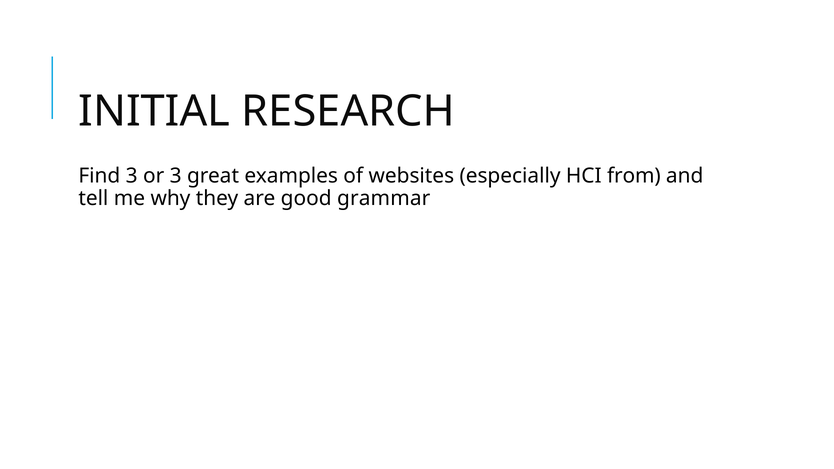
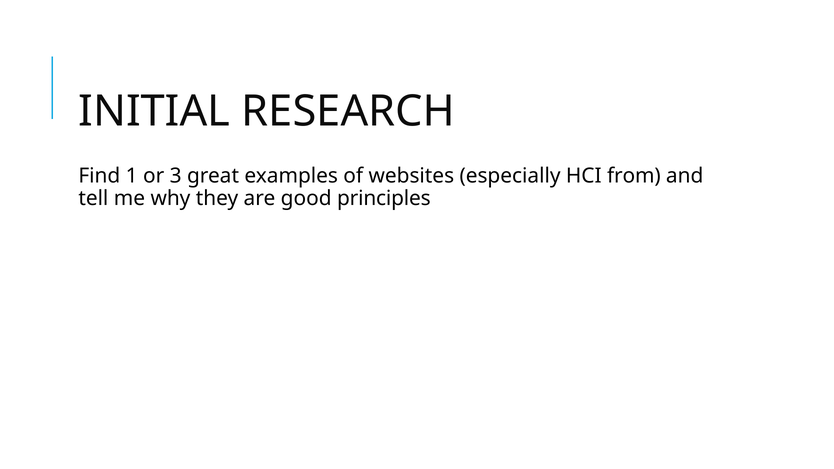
Find 3: 3 -> 1
grammar: grammar -> principles
